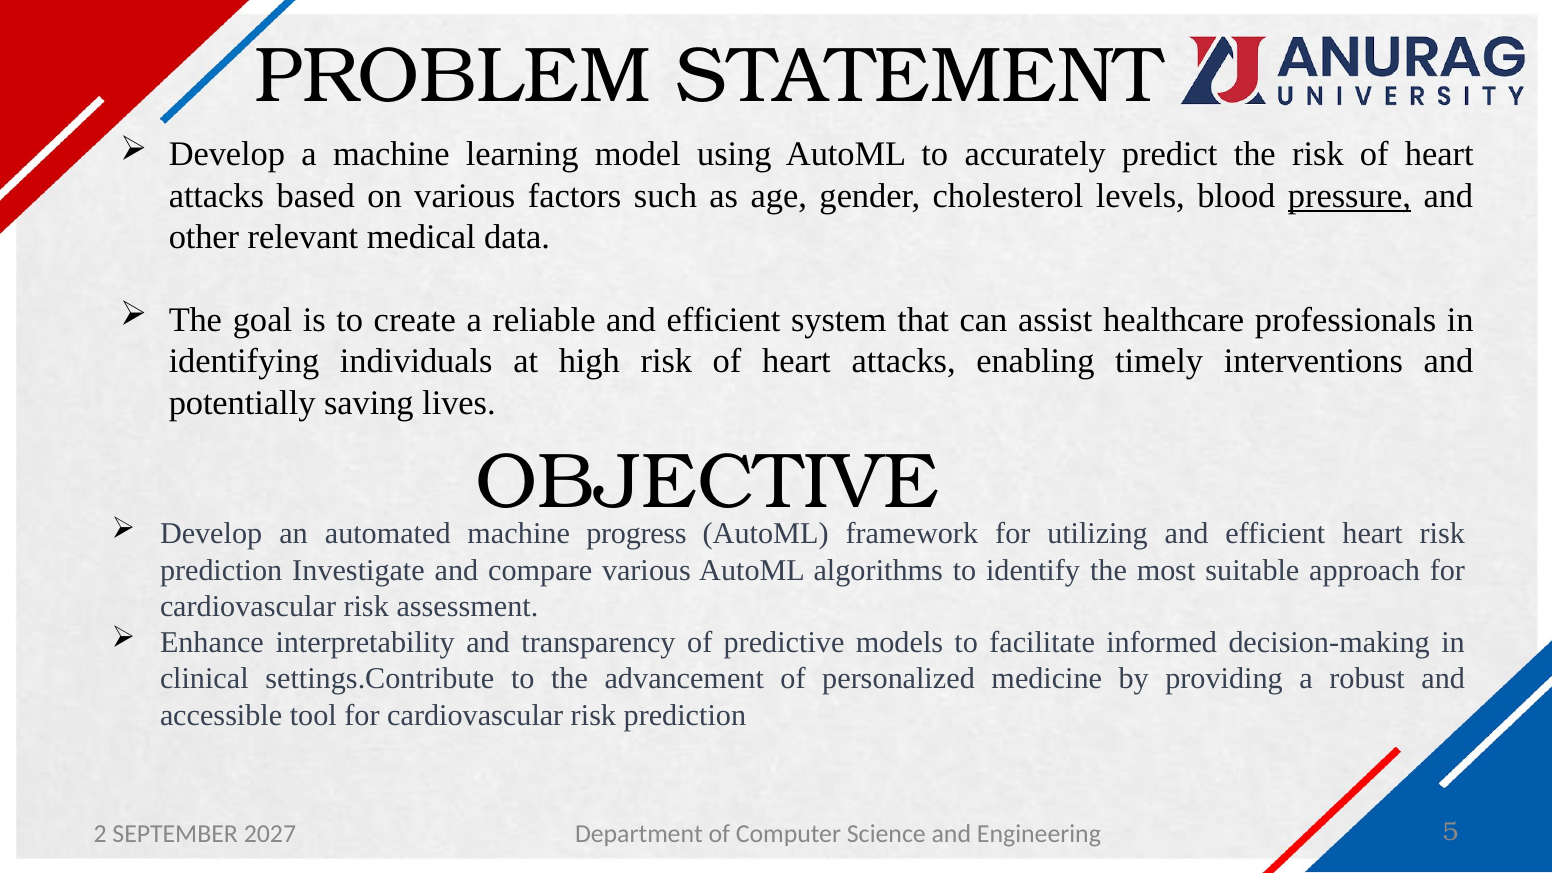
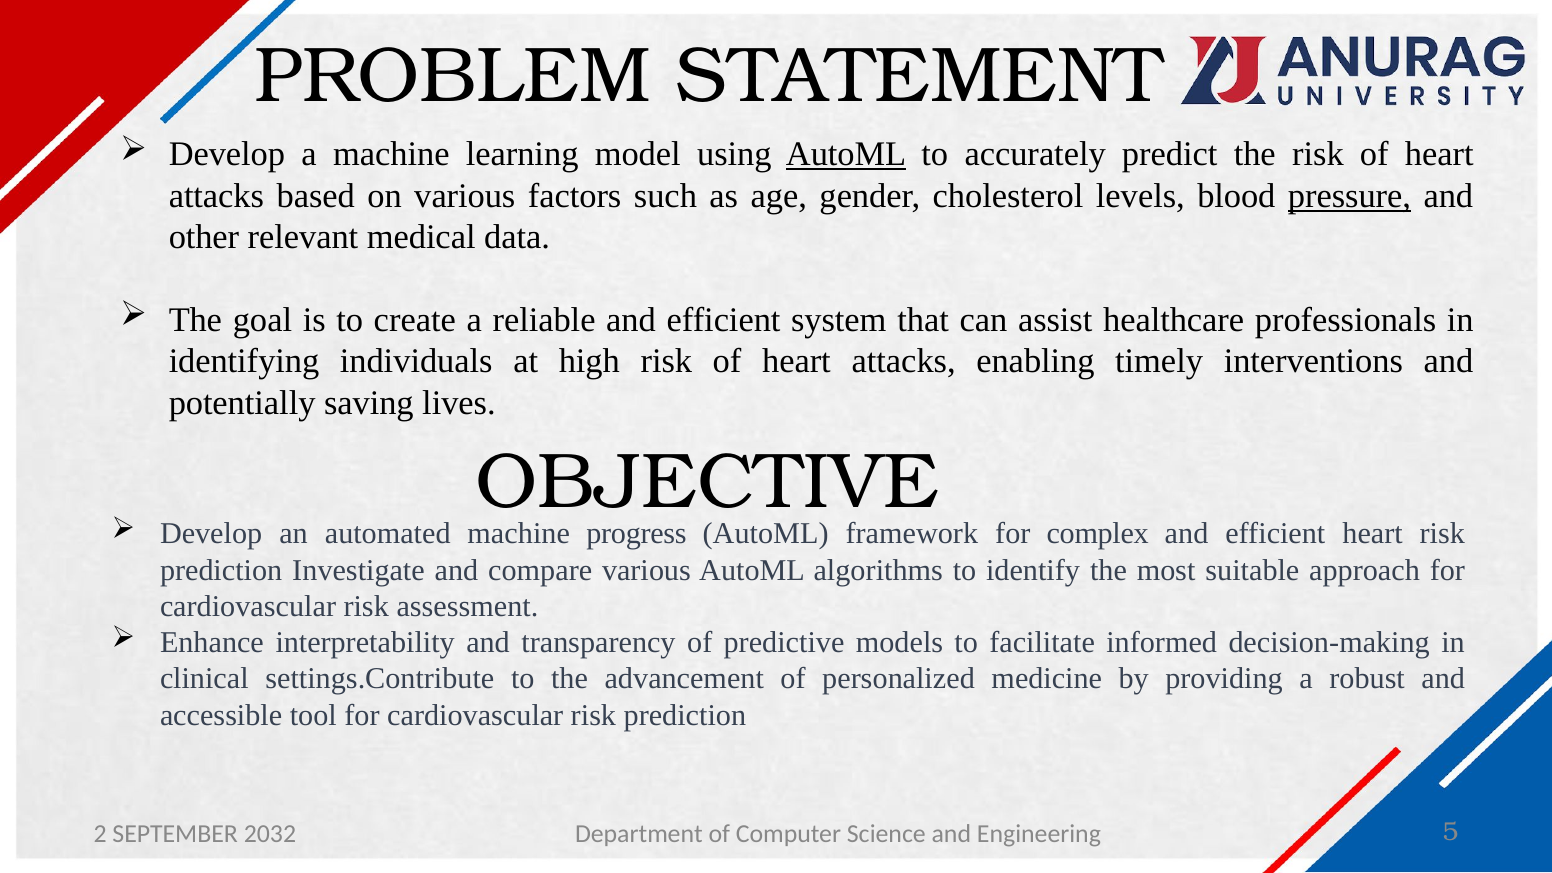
AutoML at (846, 155) underline: none -> present
utilizing: utilizing -> complex
2027: 2027 -> 2032
